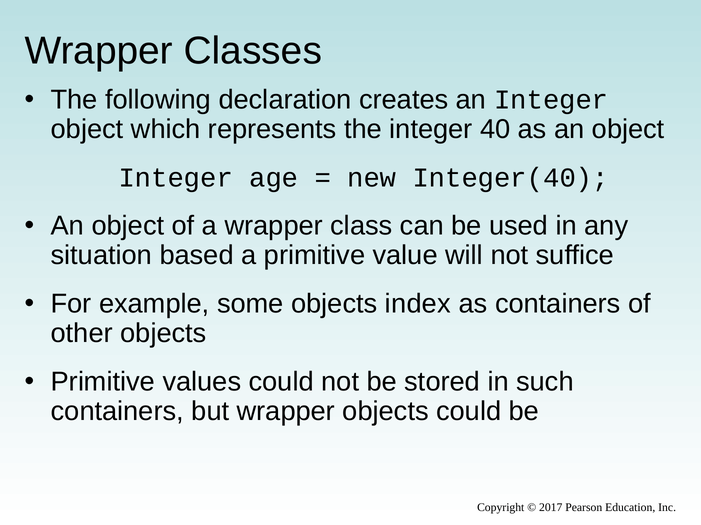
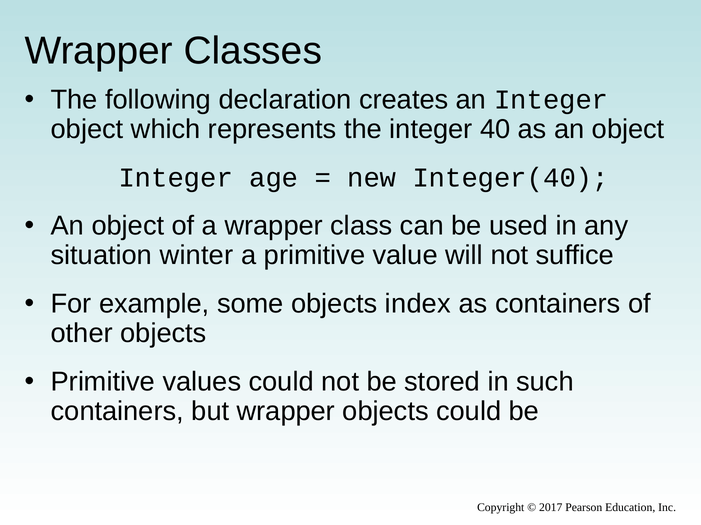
based: based -> winter
